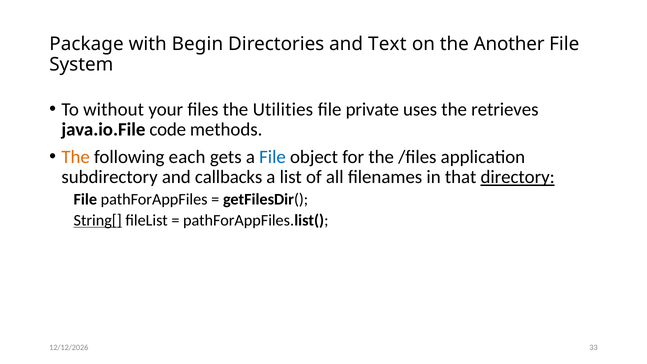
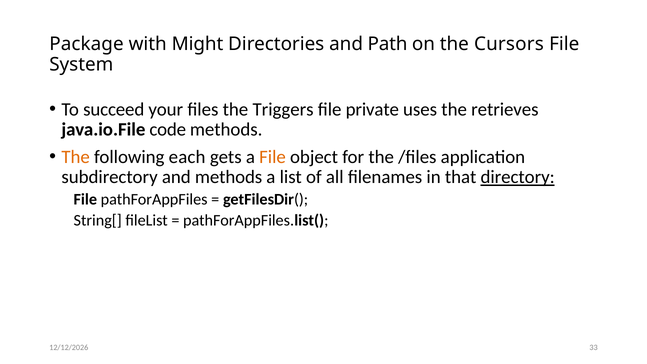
Begin: Begin -> Might
Text: Text -> Path
Another: Another -> Cursors
without: without -> succeed
Utilities: Utilities -> Triggers
File at (272, 157) colour: blue -> orange
and callbacks: callbacks -> methods
String[ underline: present -> none
